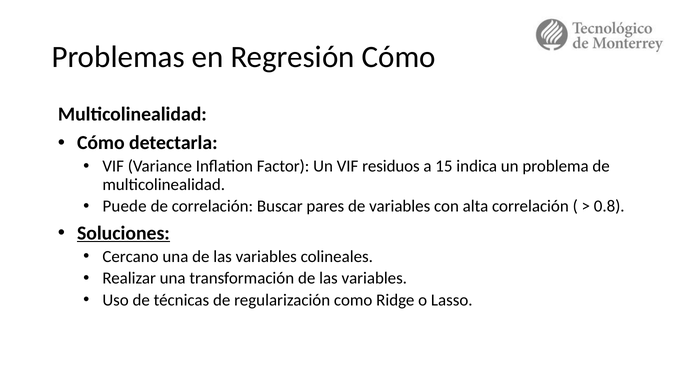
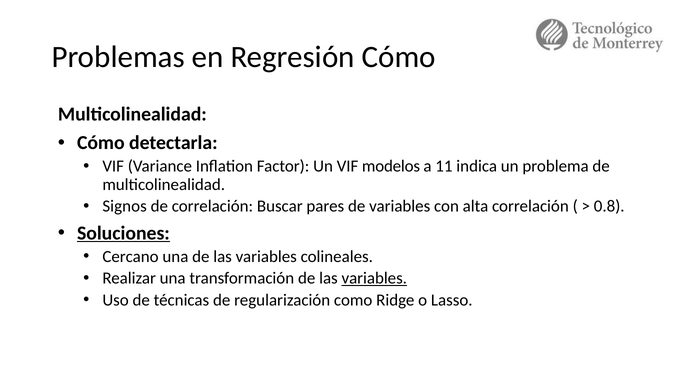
residuos: residuos -> modelos
15: 15 -> 11
Puede: Puede -> Signos
variables at (374, 278) underline: none -> present
